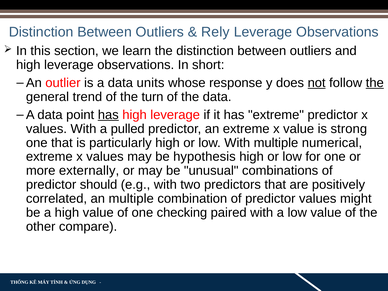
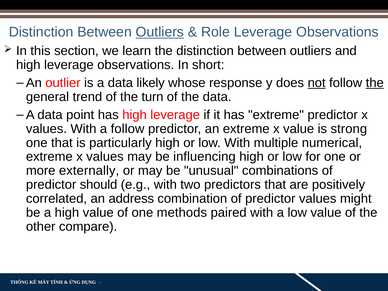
Outliers at (160, 32) underline: none -> present
Rely: Rely -> Role
units: units -> likely
has at (108, 115) underline: present -> none
a pulled: pulled -> follow
hypothesis: hypothesis -> influencing
an multiple: multiple -> address
checking: checking -> methods
